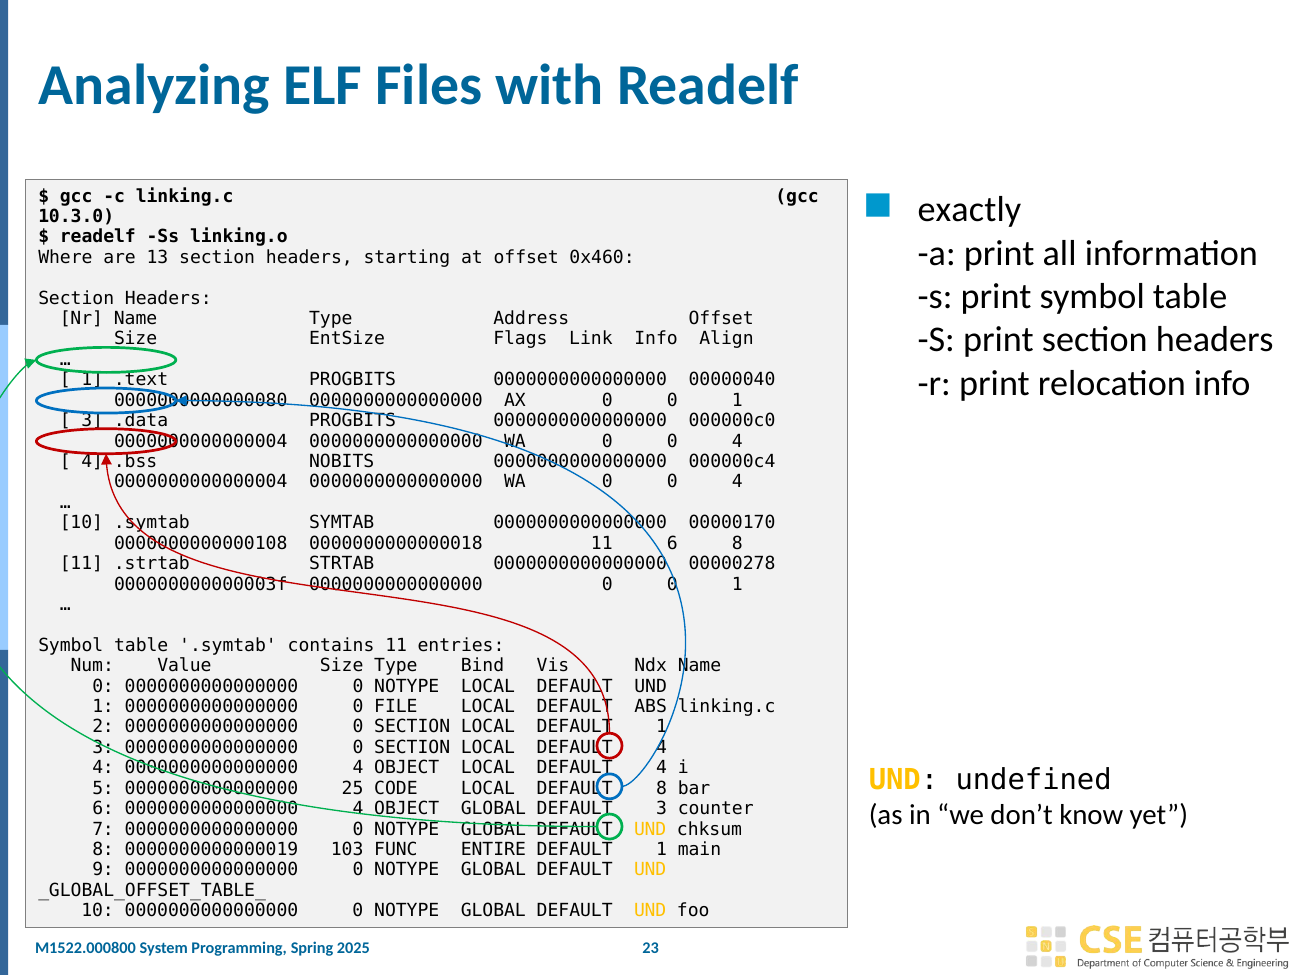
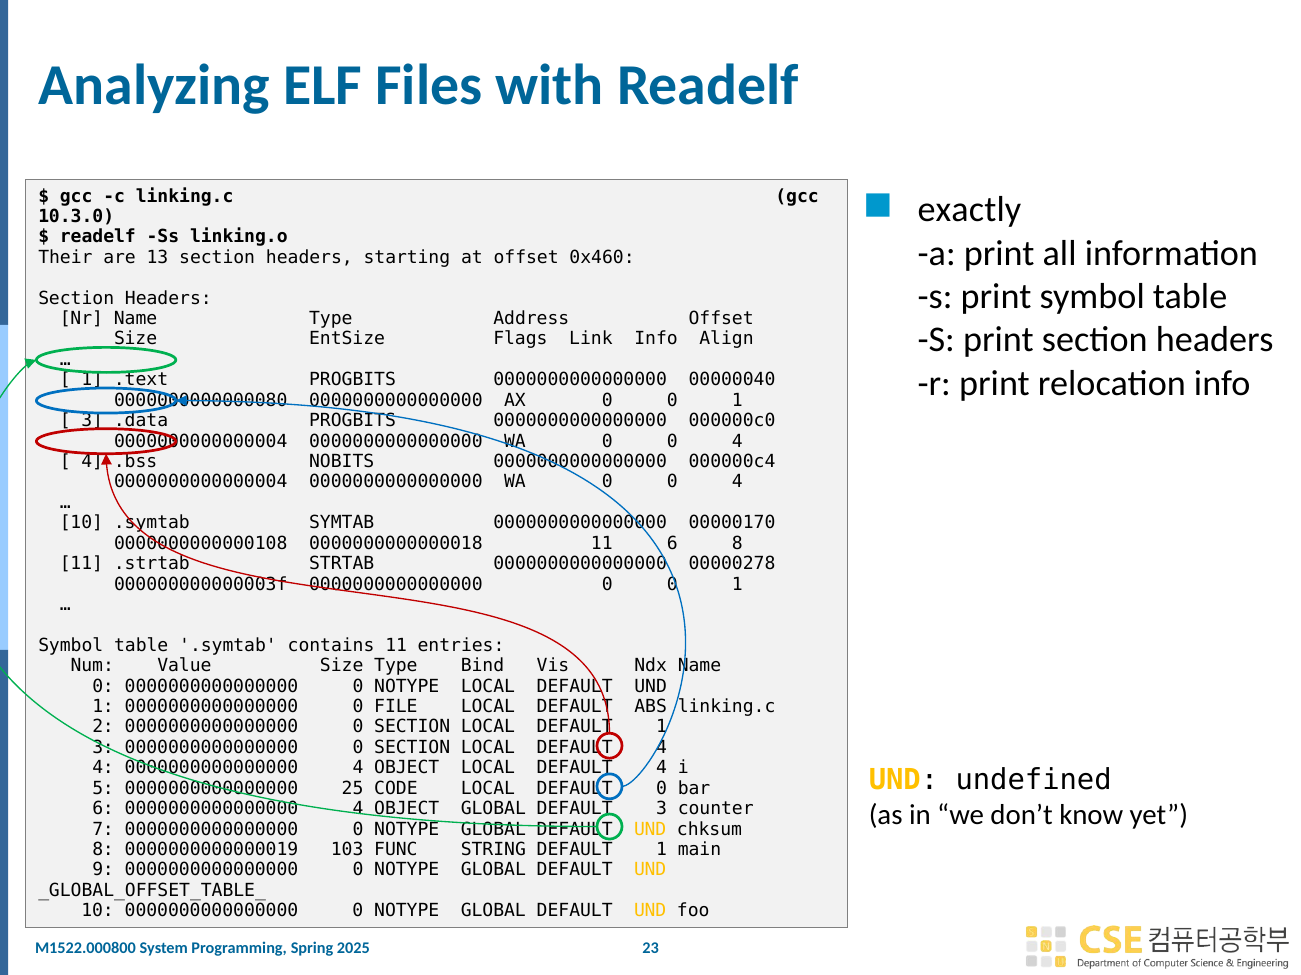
Where: Where -> Their
DEFAULT 8: 8 -> 0
ENTIRE: ENTIRE -> STRING
